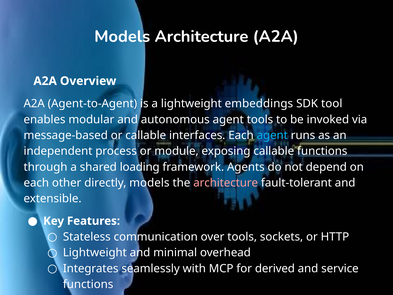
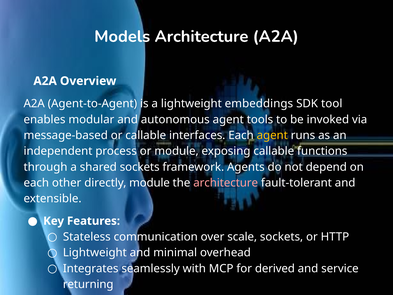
agent at (272, 135) colour: light blue -> yellow
shared loading: loading -> sockets
directly models: models -> module
over tools: tools -> scale
functions at (88, 284): functions -> returning
